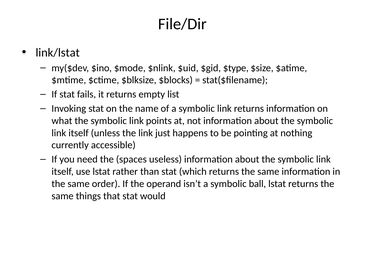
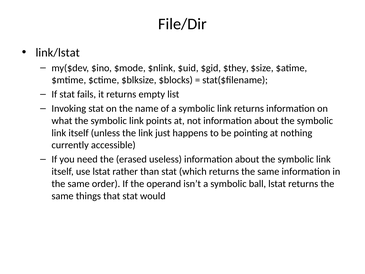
$type: $type -> $they
spaces: spaces -> erased
